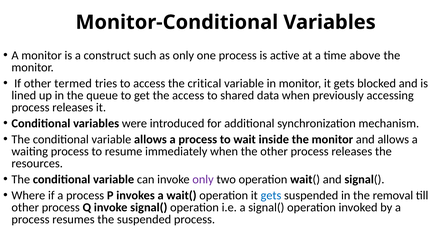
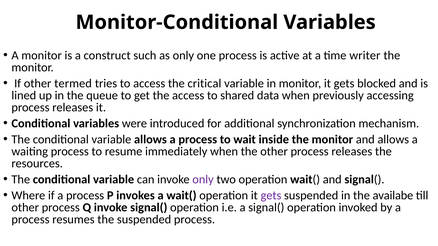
above: above -> writer
gets at (271, 196) colour: blue -> purple
removal: removal -> availabe
